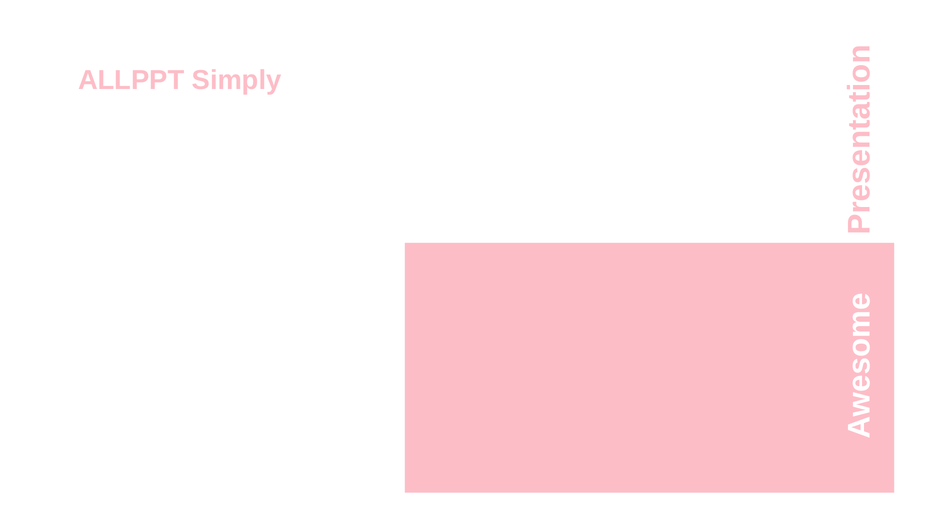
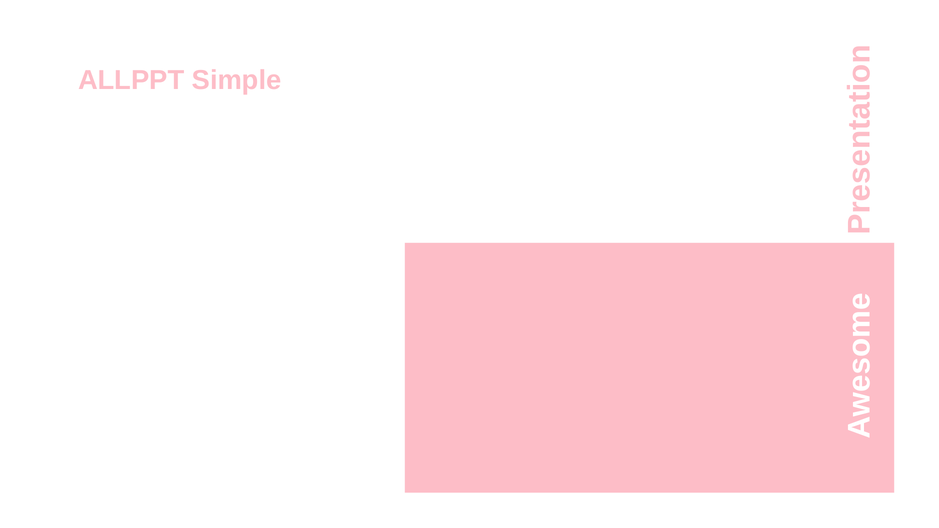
Simply: Simply -> Simple
